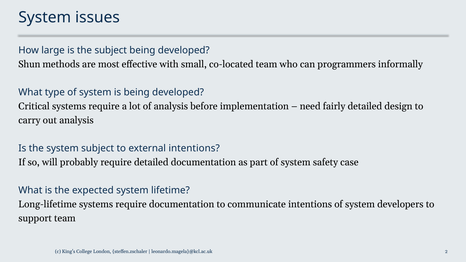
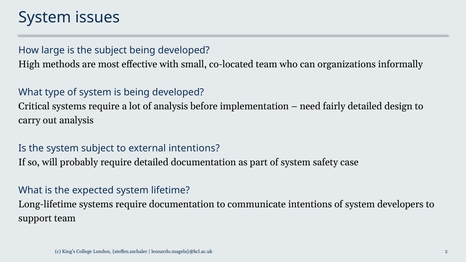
Shun: Shun -> High
programmers: programmers -> organizations
